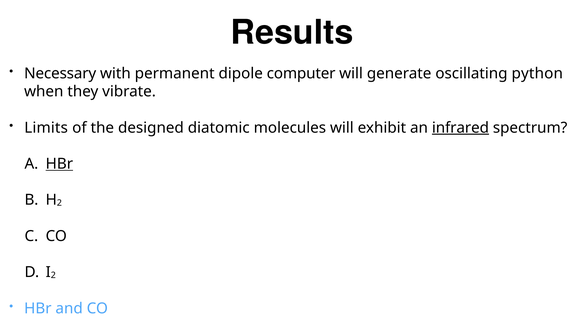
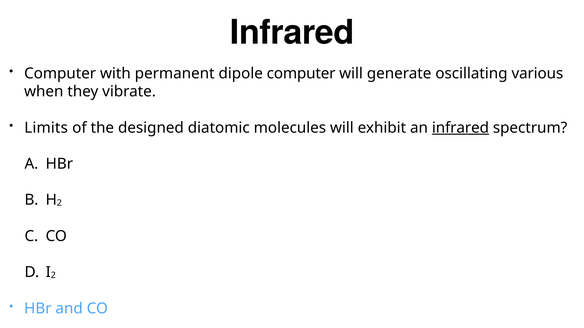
Results at (292, 33): Results -> Infrared
Necessary at (60, 73): Necessary -> Computer
python: python -> various
HBr at (59, 164) underline: present -> none
